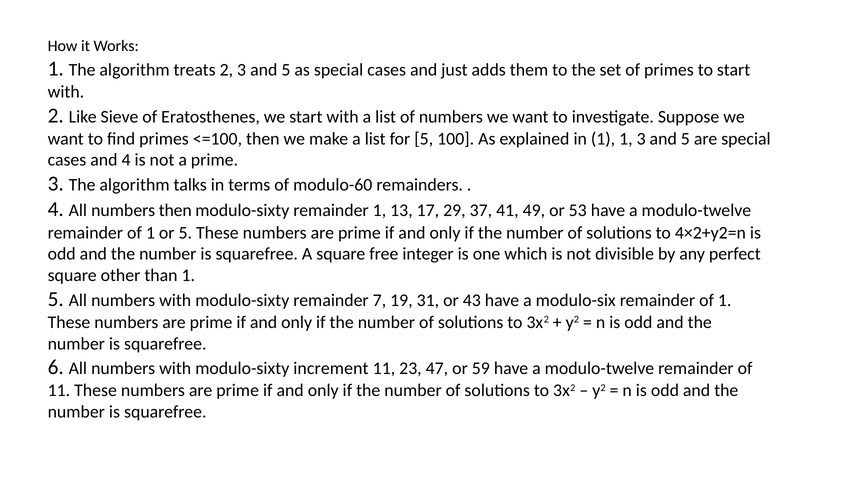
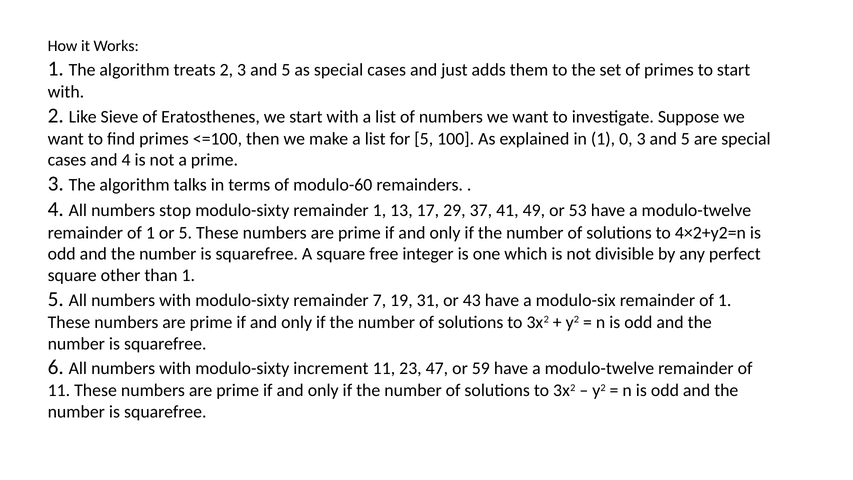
1 1: 1 -> 0
numbers then: then -> stop
